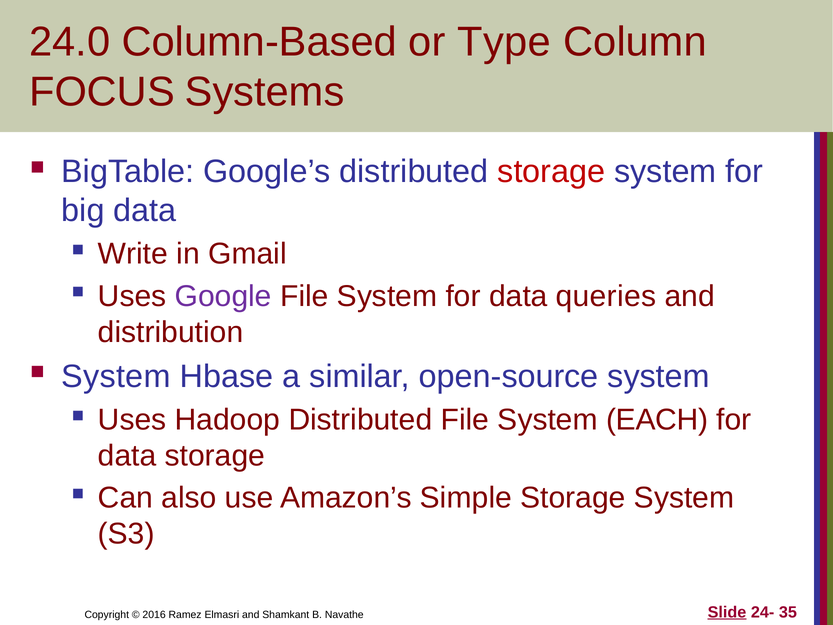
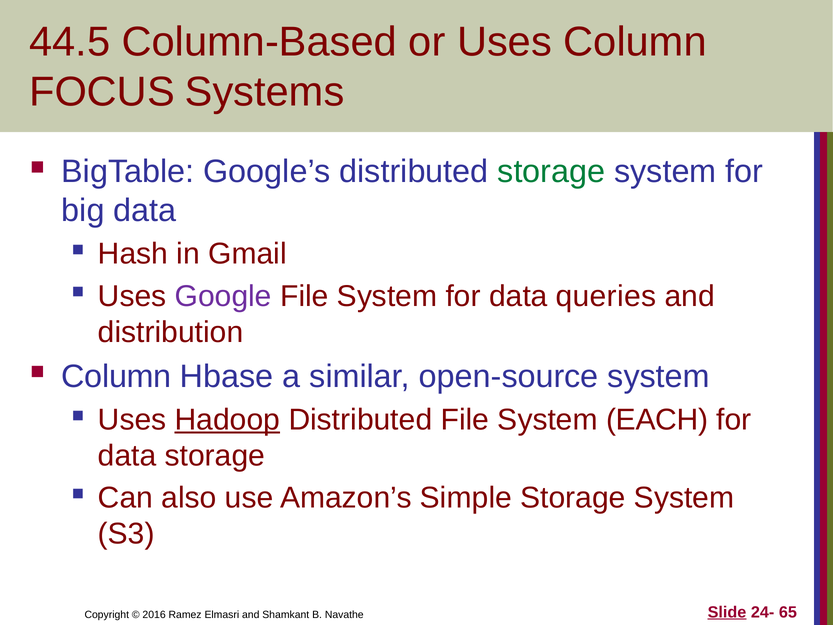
24.0: 24.0 -> 44.5
or Type: Type -> Uses
storage at (551, 172) colour: red -> green
Write: Write -> Hash
System at (116, 376): System -> Column
Hadoop underline: none -> present
35: 35 -> 65
